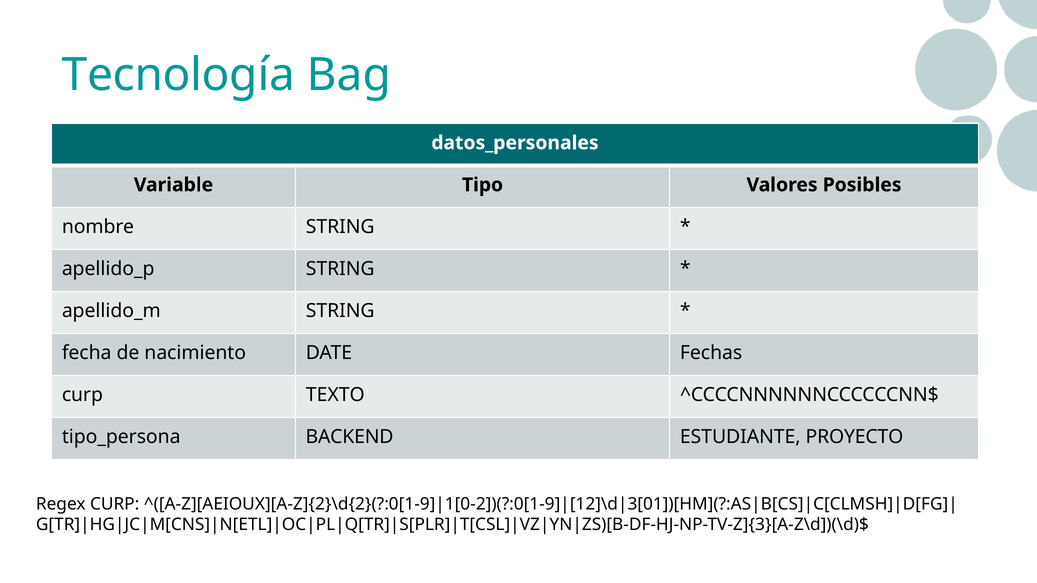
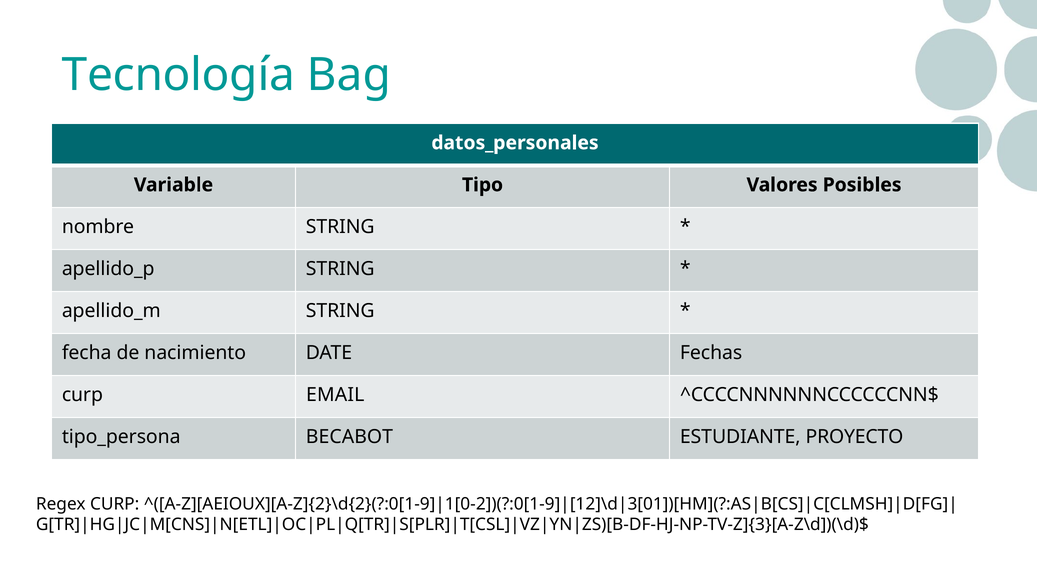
TEXTO: TEXTO -> EMAIL
BACKEND: BACKEND -> BECABOT
